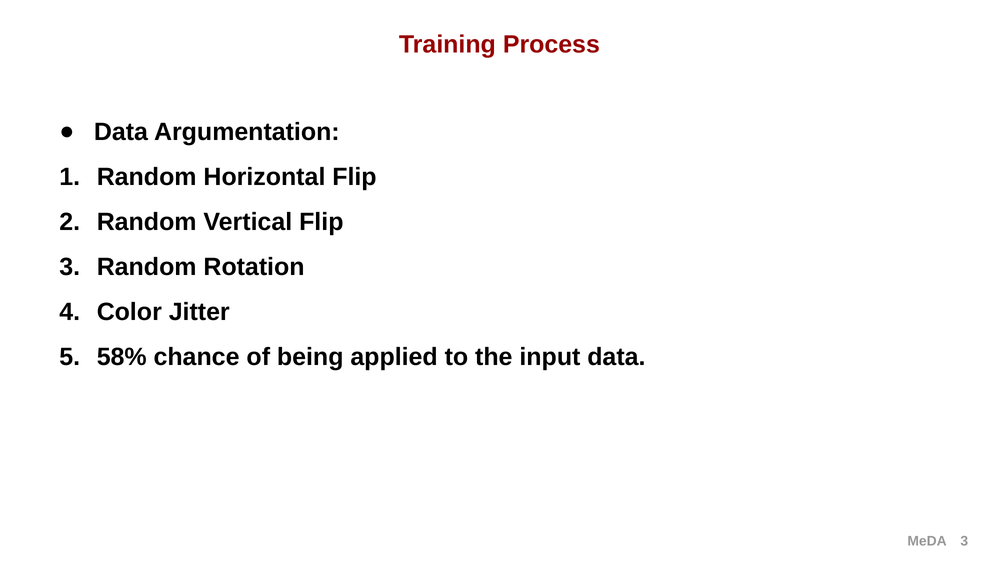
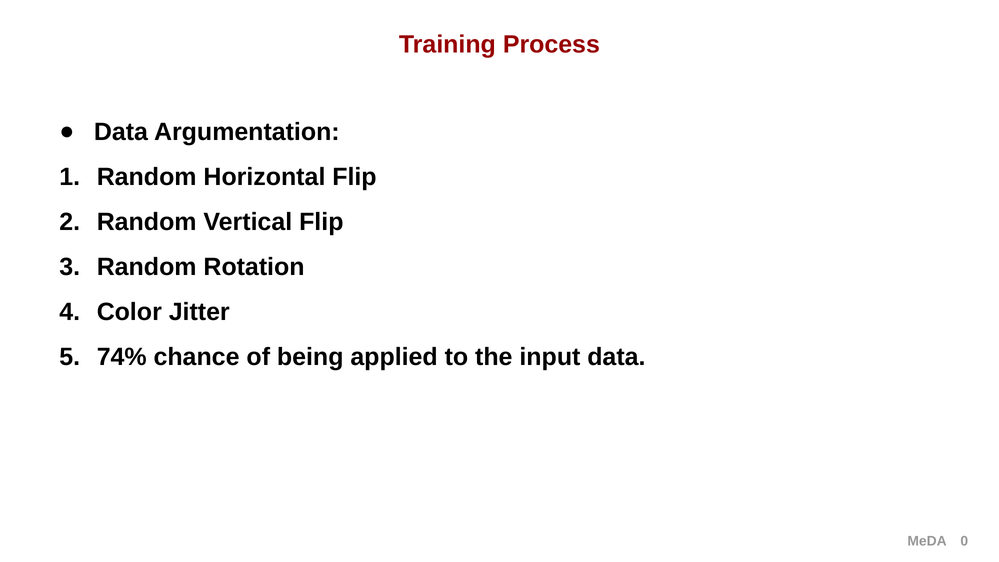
58%: 58% -> 74%
3 at (964, 541): 3 -> 0
